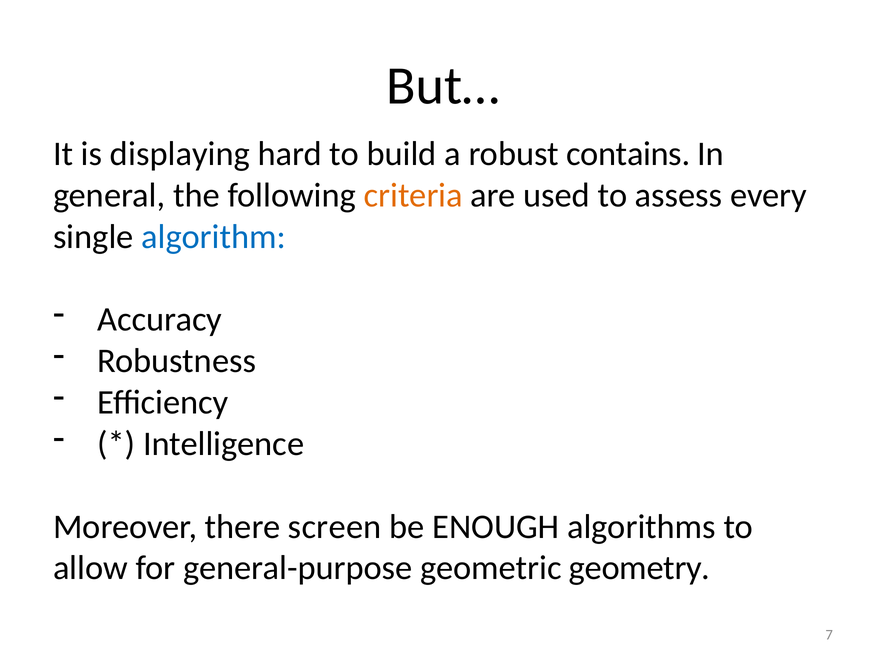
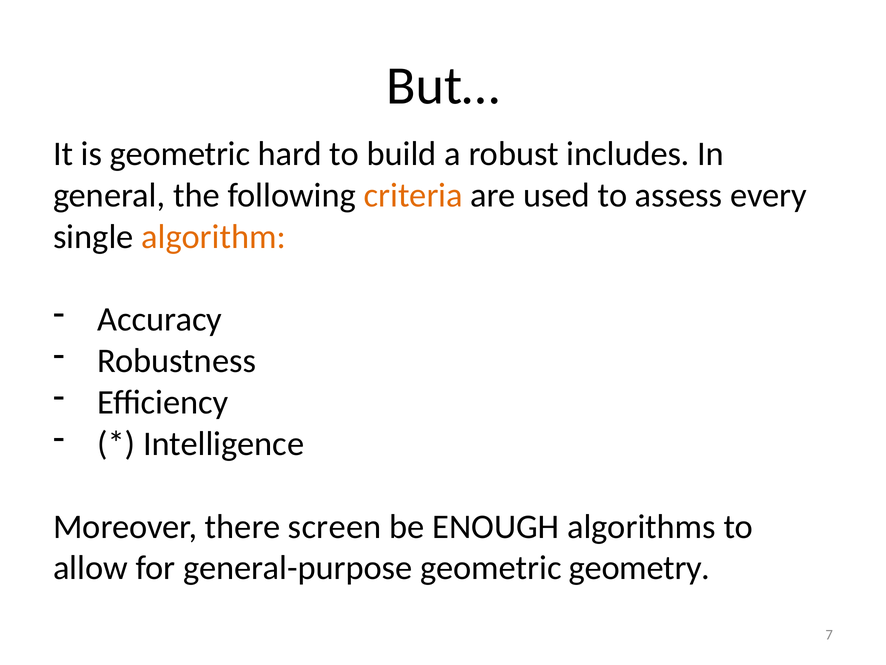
is displaying: displaying -> geometric
contains: contains -> includes
algorithm colour: blue -> orange
